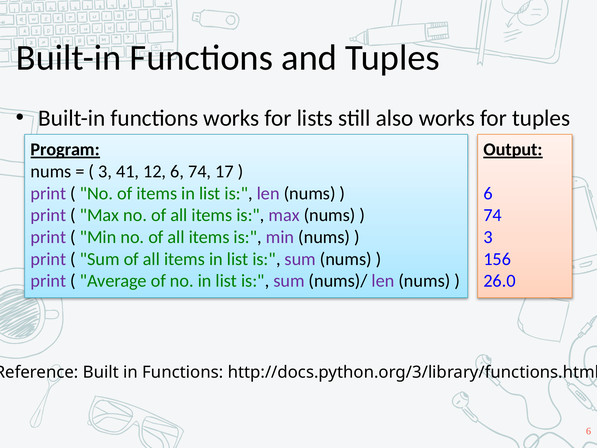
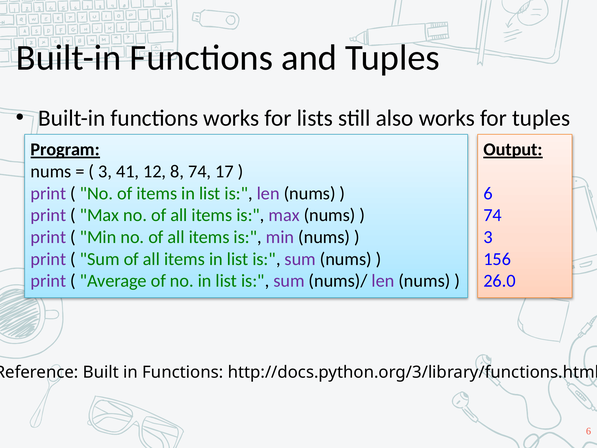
12 6: 6 -> 8
